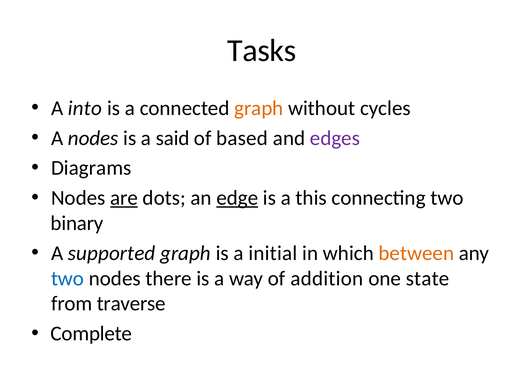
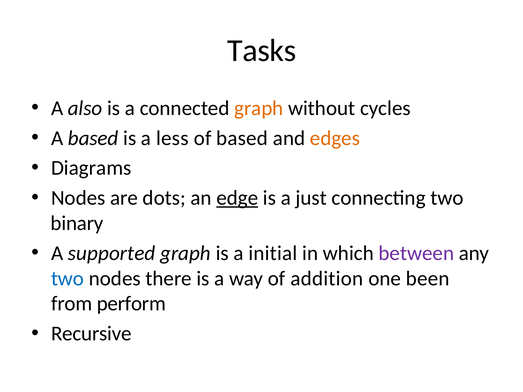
into: into -> also
A nodes: nodes -> based
said: said -> less
edges colour: purple -> orange
are underline: present -> none
this: this -> just
between colour: orange -> purple
state: state -> been
traverse: traverse -> perform
Complete: Complete -> Recursive
